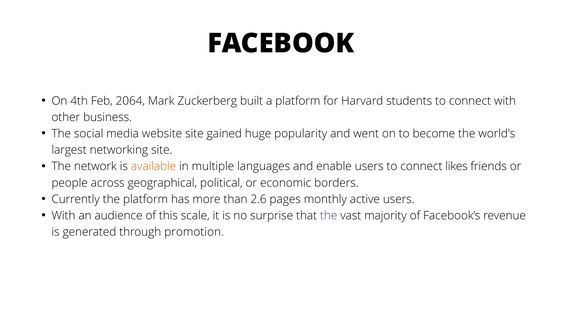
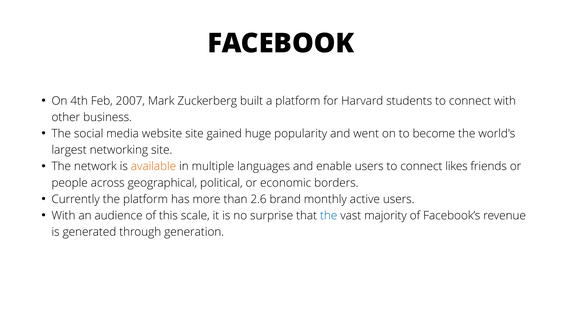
2064: 2064 -> 2007
pages: pages -> brand
the at (329, 216) colour: purple -> blue
promotion: promotion -> generation
